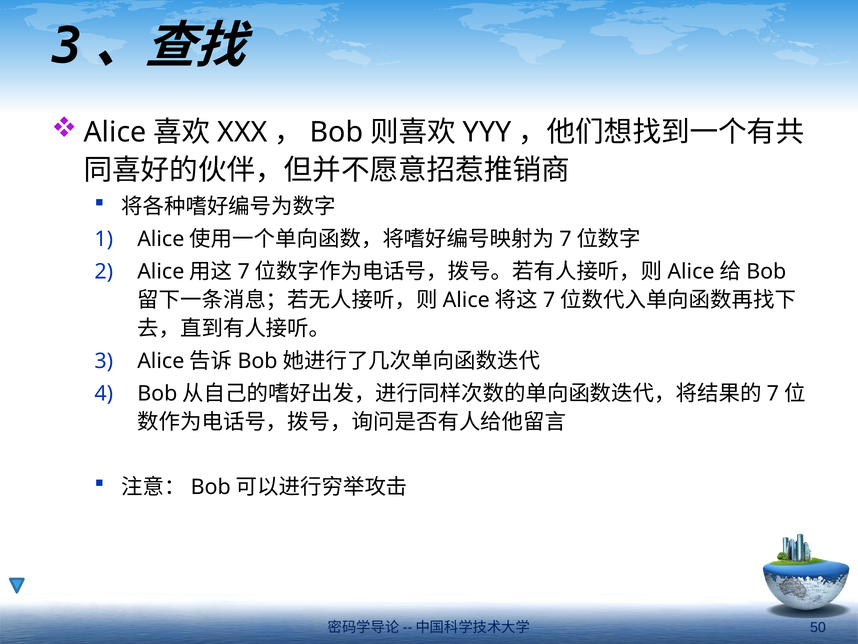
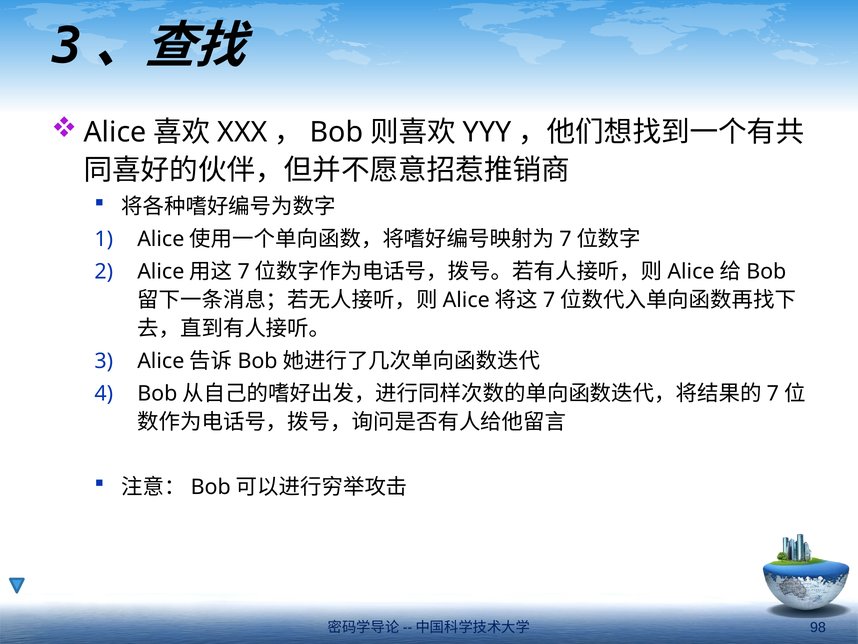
50: 50 -> 98
